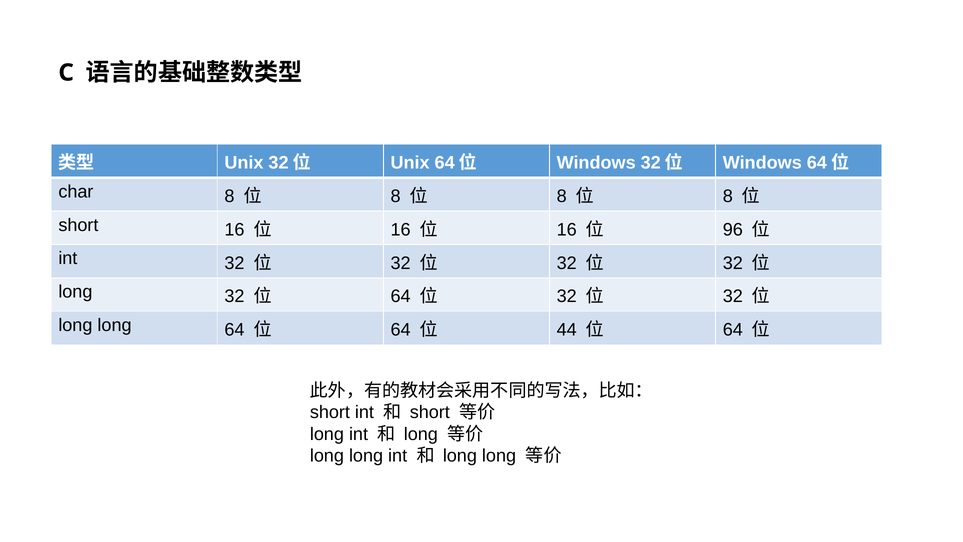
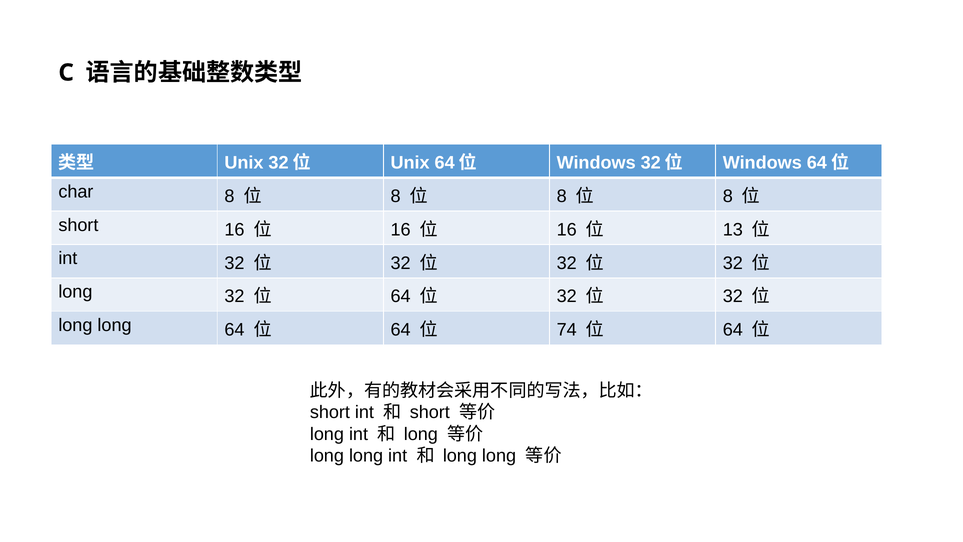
96: 96 -> 13
44: 44 -> 74
